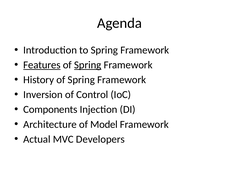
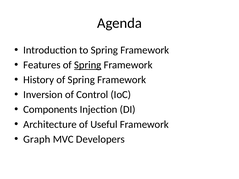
Features underline: present -> none
Model: Model -> Useful
Actual: Actual -> Graph
